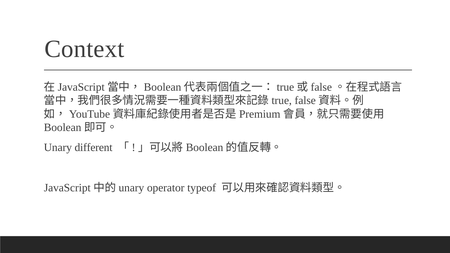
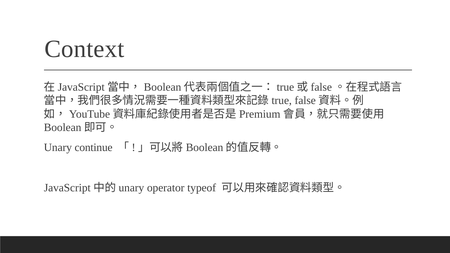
different: different -> continue
